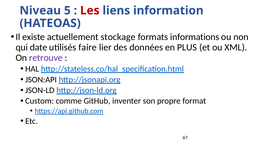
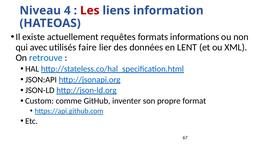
5: 5 -> 4
stockage: stockage -> requêtes
date: date -> avec
PLUS: PLUS -> LENT
retrouve colour: purple -> blue
